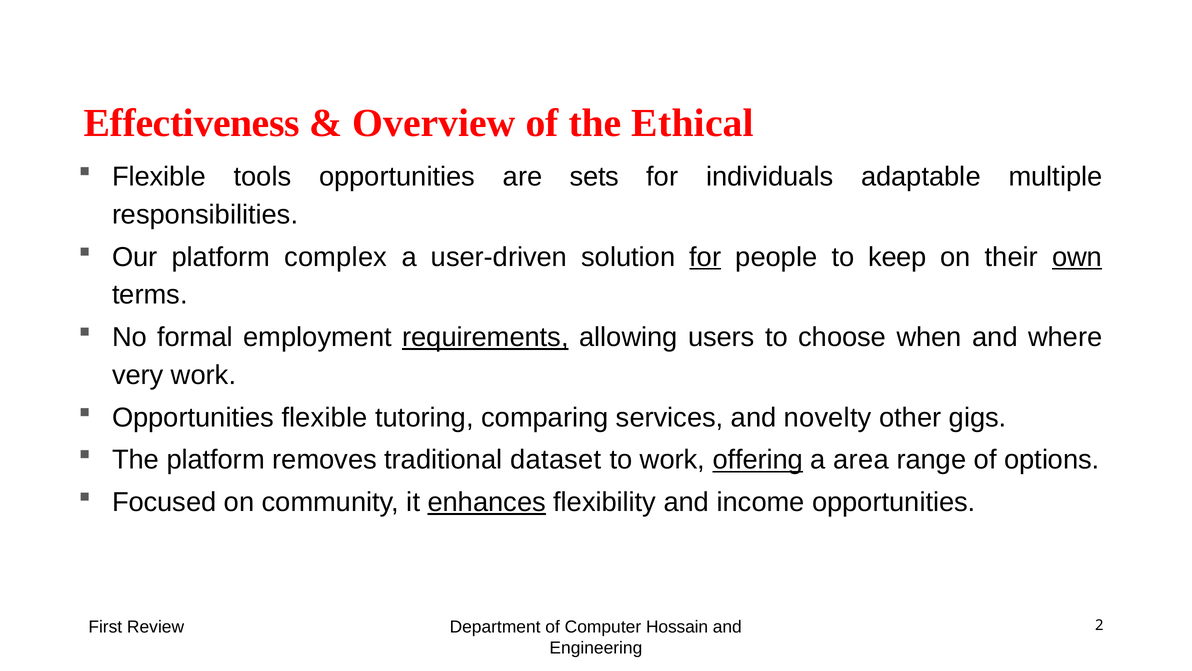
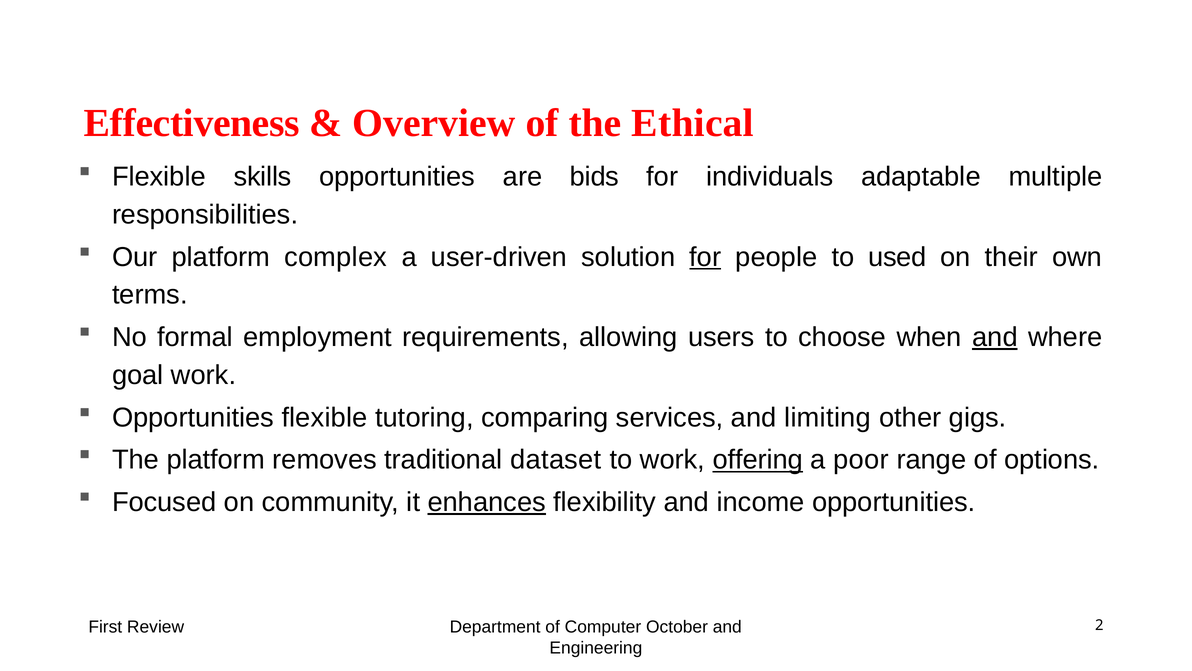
tools: tools -> skills
sets: sets -> bids
keep: keep -> used
own underline: present -> none
requirements underline: present -> none
and at (995, 337) underline: none -> present
very: very -> goal
novelty: novelty -> limiting
area: area -> poor
Hossain: Hossain -> October
